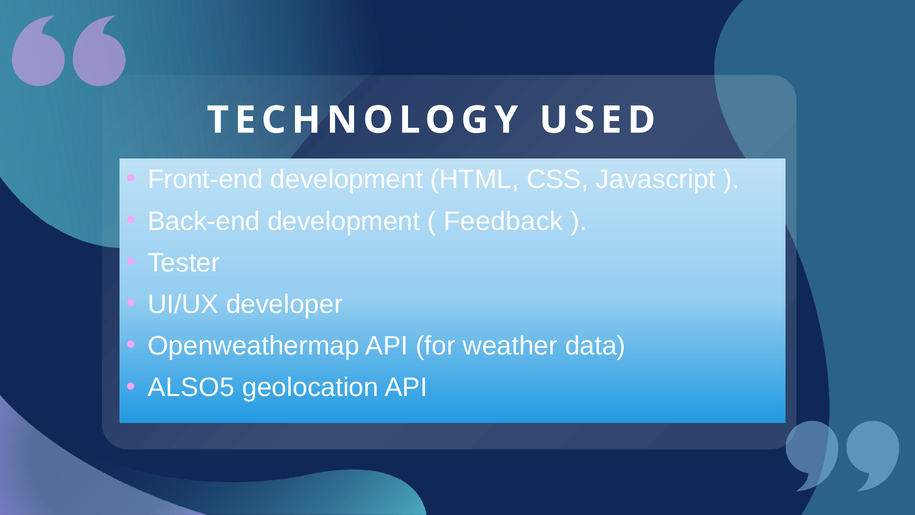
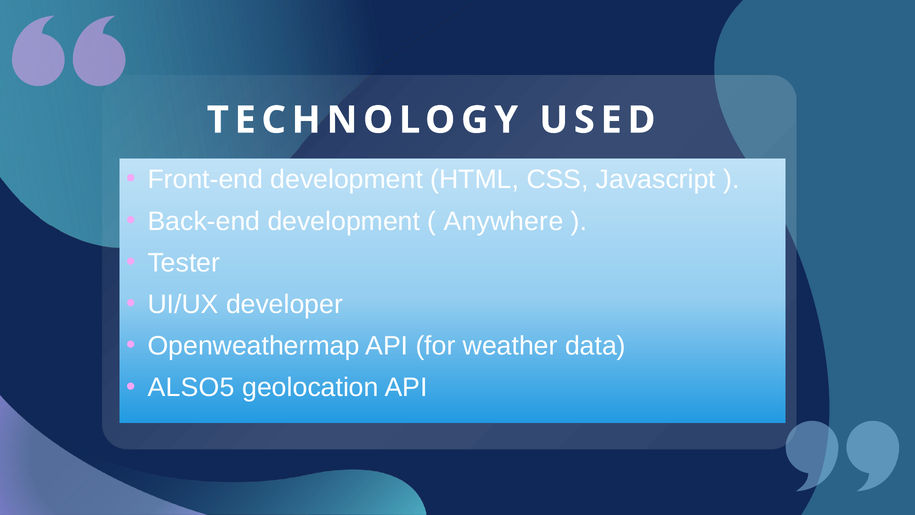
Feedback: Feedback -> Anywhere
